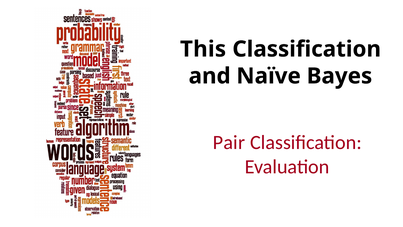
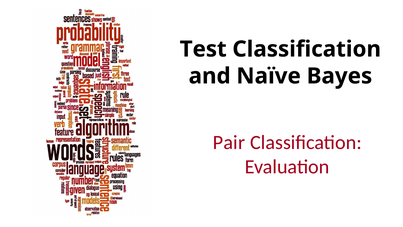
This: This -> Test
